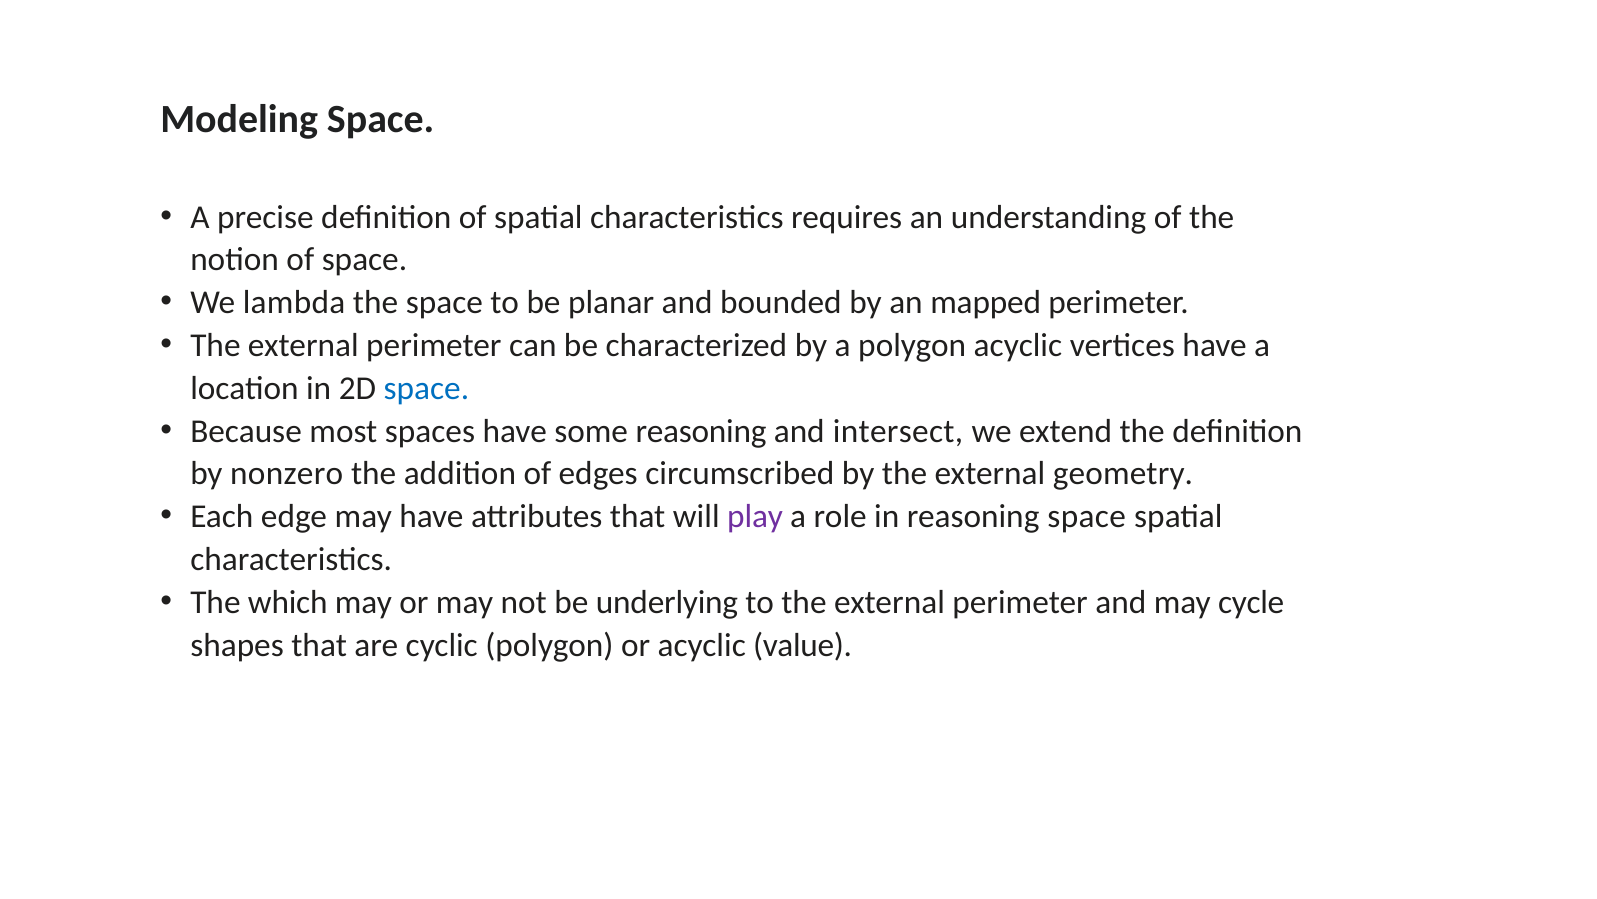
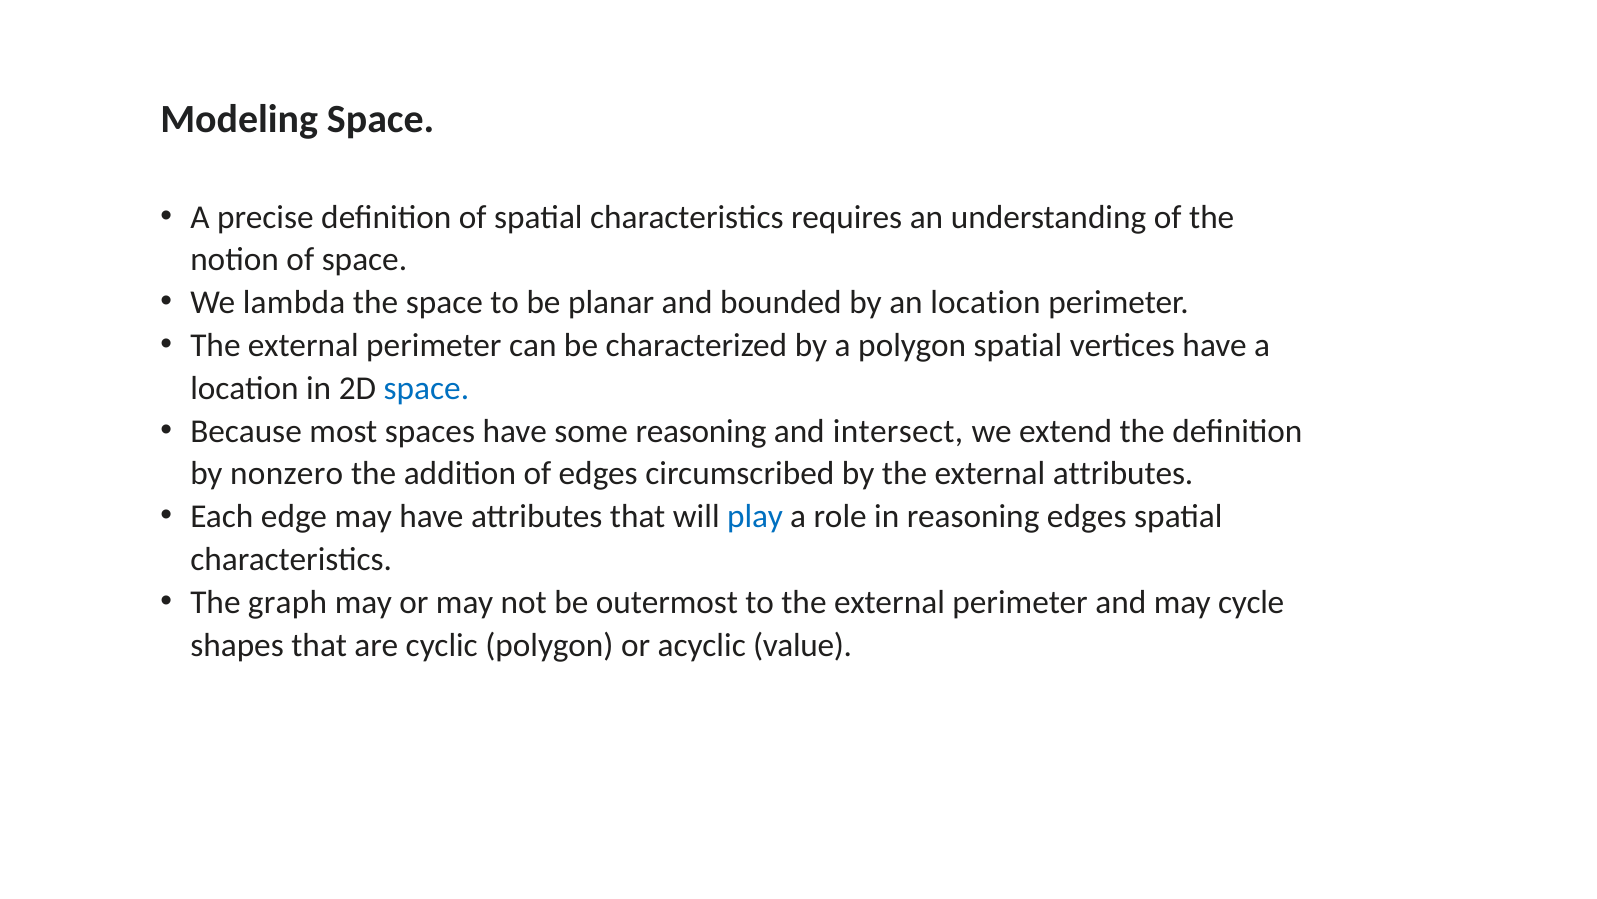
an mapped: mapped -> location
polygon acyclic: acyclic -> spatial
external geometry: geometry -> attributes
play colour: purple -> blue
reasoning space: space -> edges
which: which -> graph
underlying: underlying -> outermost
